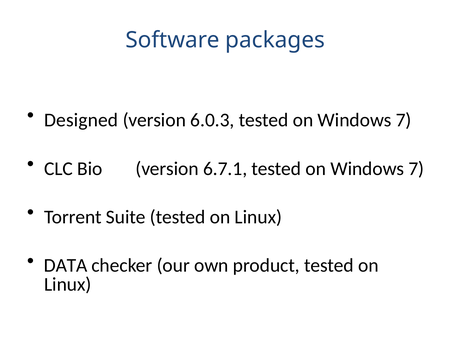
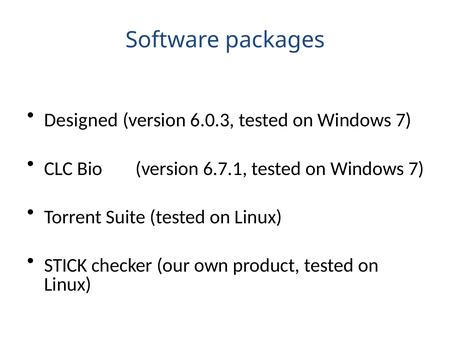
DATA: DATA -> STICK
